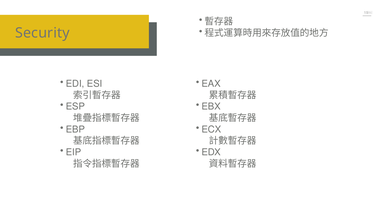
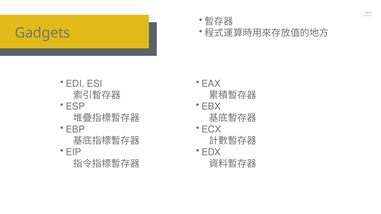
Security: Security -> Gadgets
